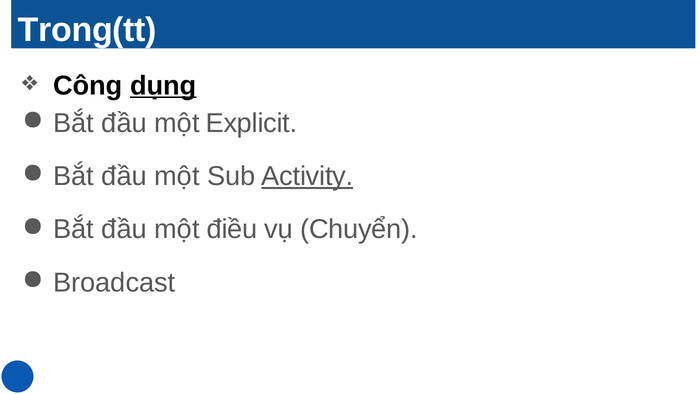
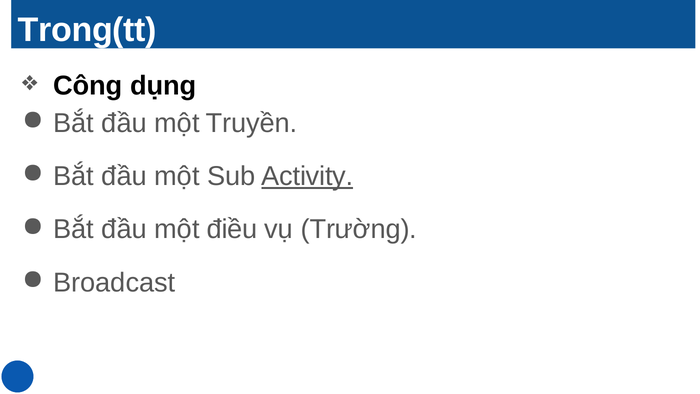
dụng underline: present -> none
Explicit: Explicit -> Truyền
Chuyển: Chuyển -> Trường
